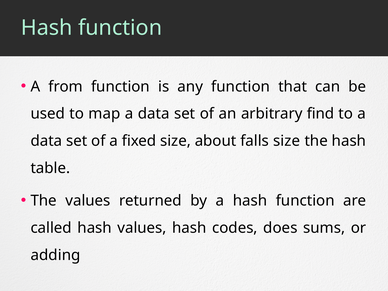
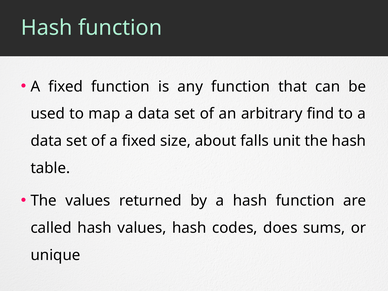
from at (66, 87): from -> fixed
falls size: size -> unit
adding: adding -> unique
